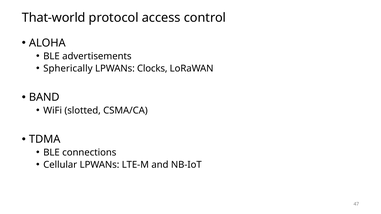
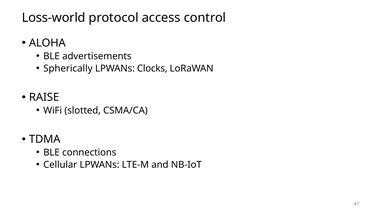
That-world: That-world -> Loss-world
BAND: BAND -> RAISE
